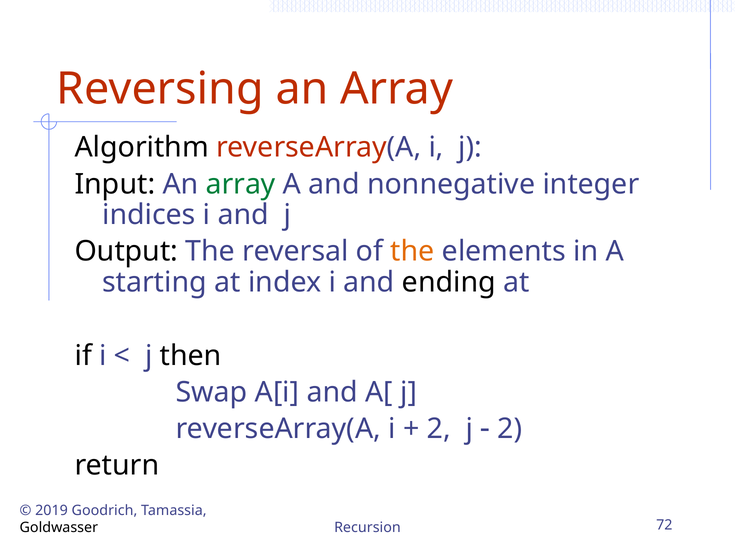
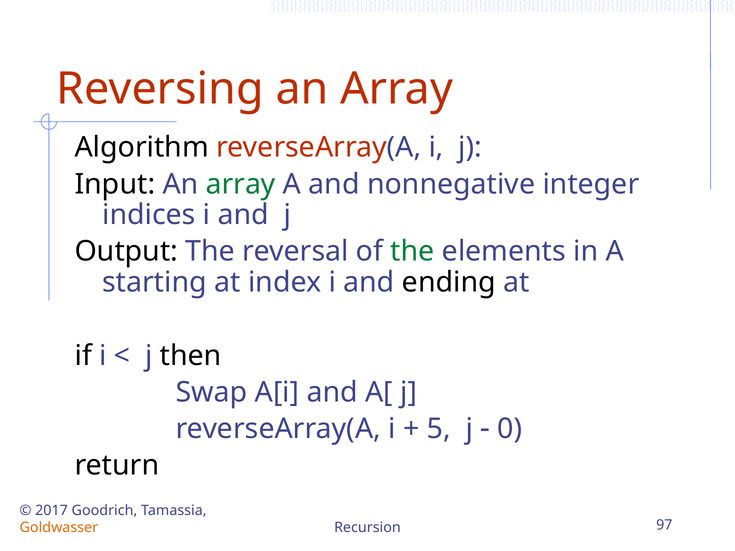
the at (412, 252) colour: orange -> green
2 at (439, 429): 2 -> 5
2 at (510, 429): 2 -> 0
2019: 2019 -> 2017
Goldwasser colour: black -> orange
72: 72 -> 97
